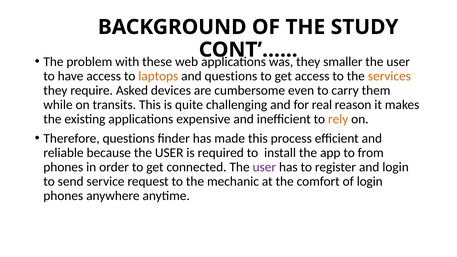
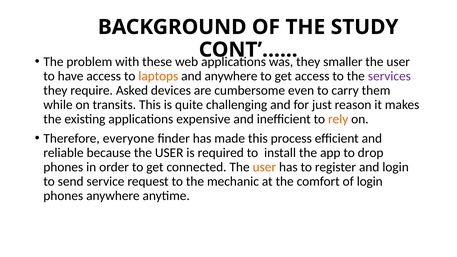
and questions: questions -> anywhere
services colour: orange -> purple
real: real -> just
Therefore questions: questions -> everyone
from: from -> drop
user at (264, 167) colour: purple -> orange
